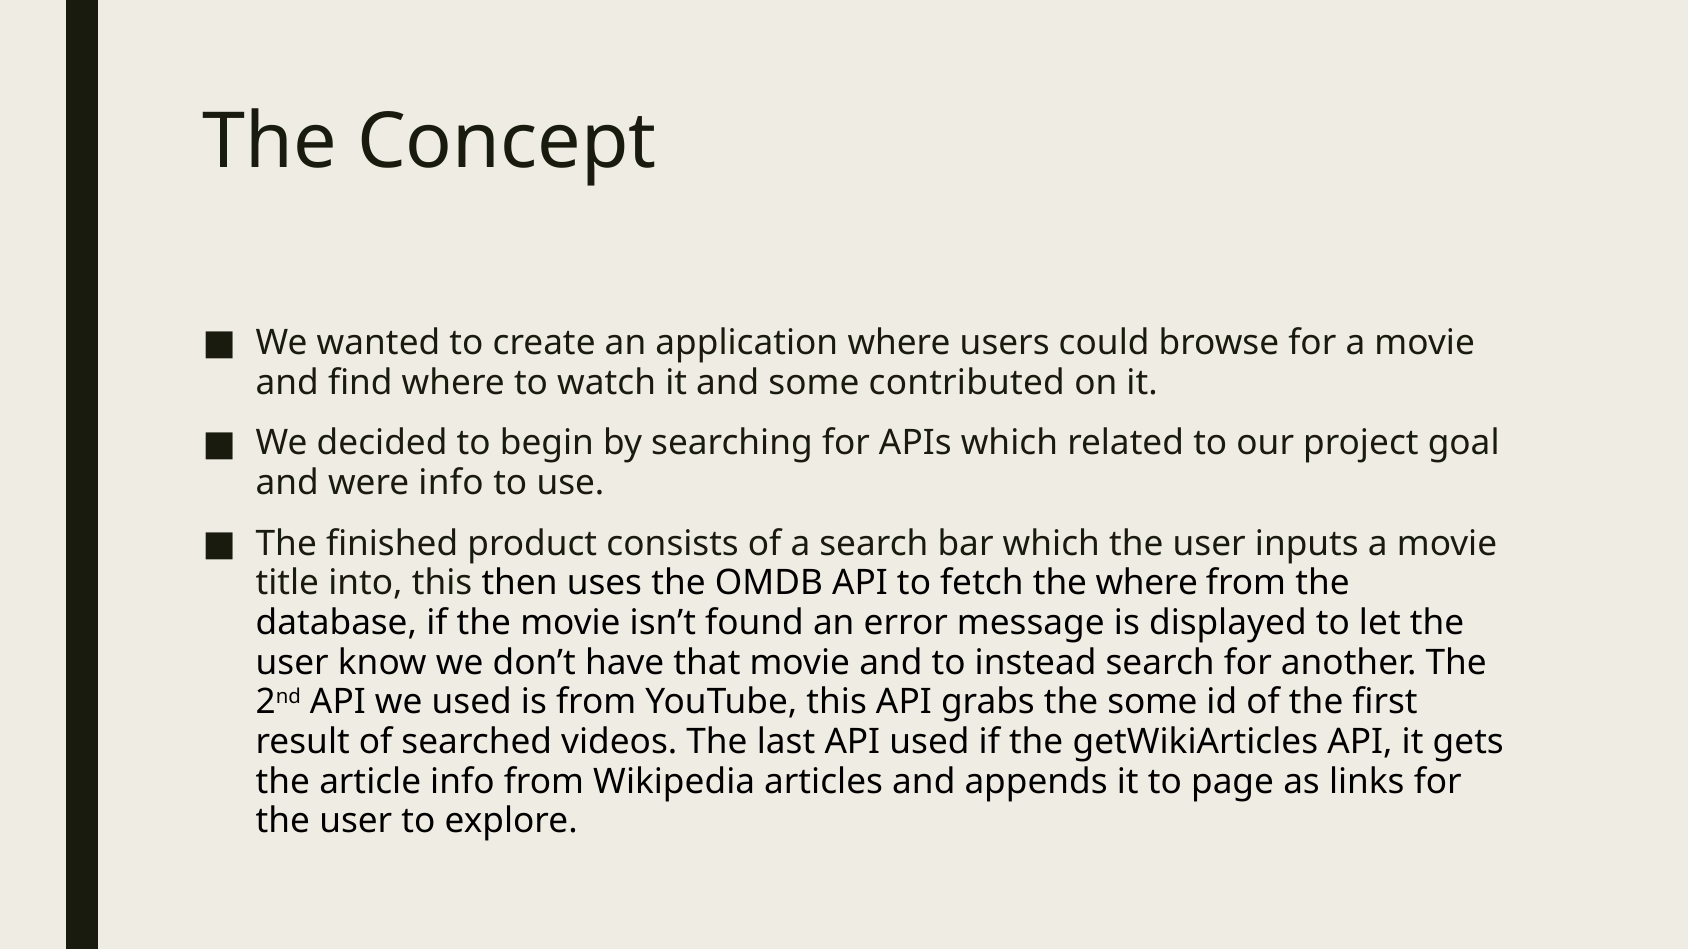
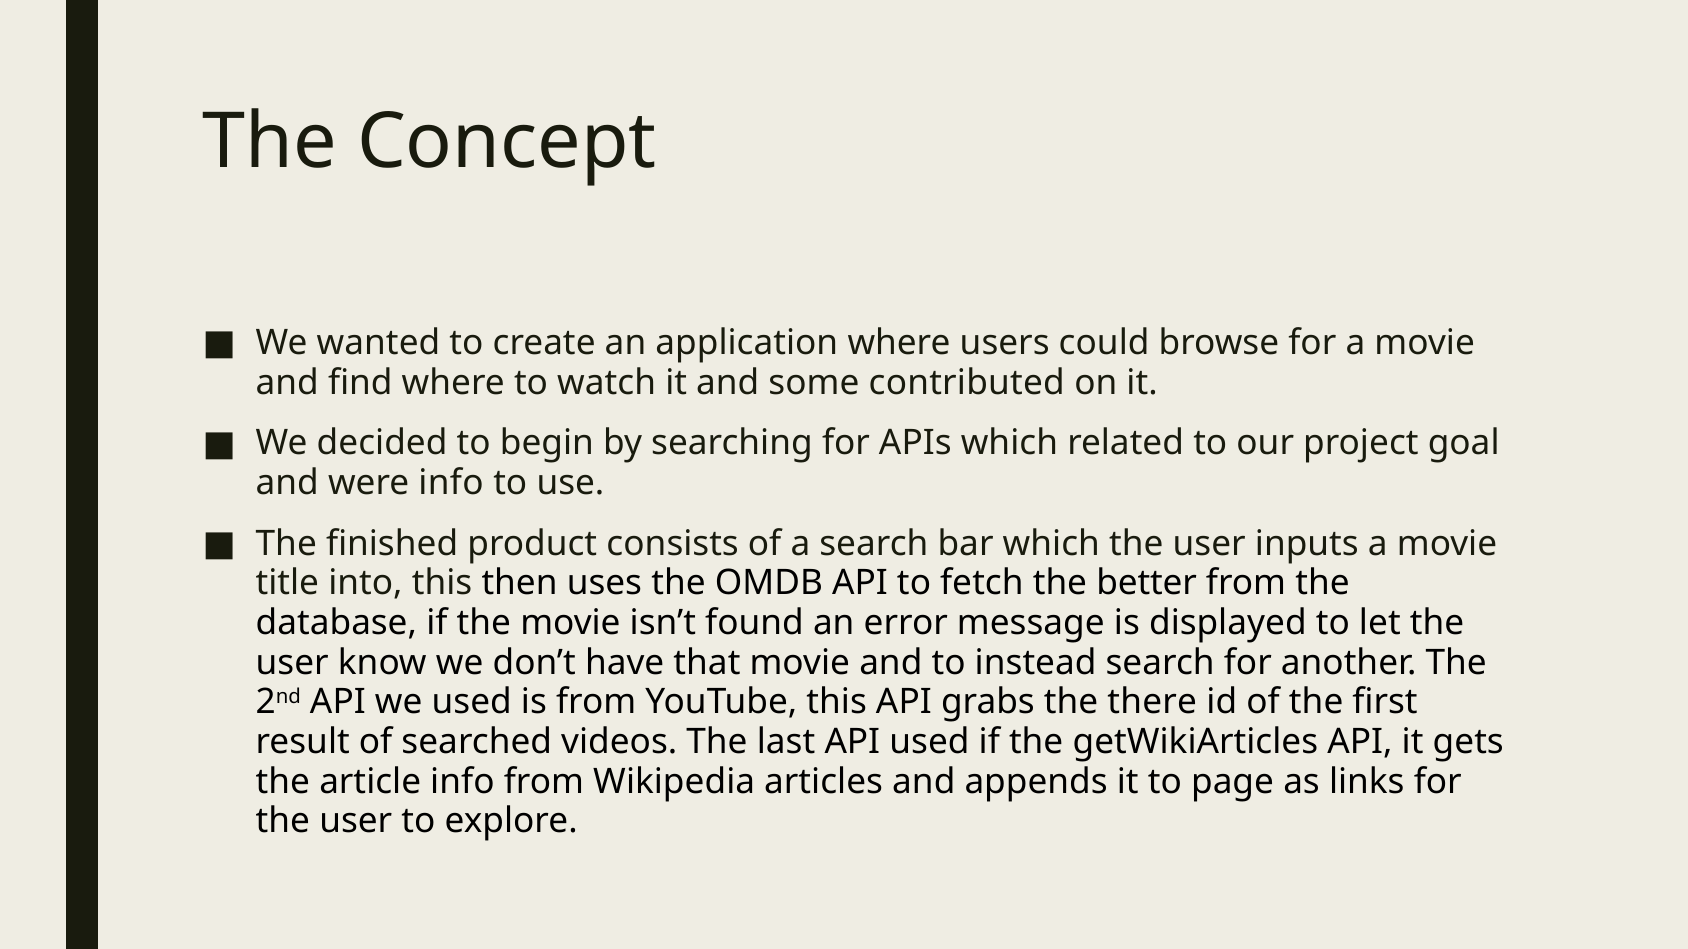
the where: where -> better
the some: some -> there
